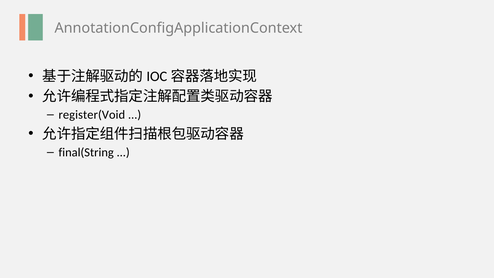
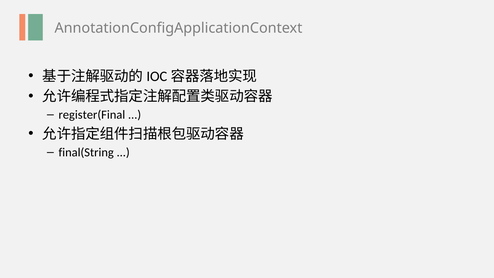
register(Void: register(Void -> register(Final
